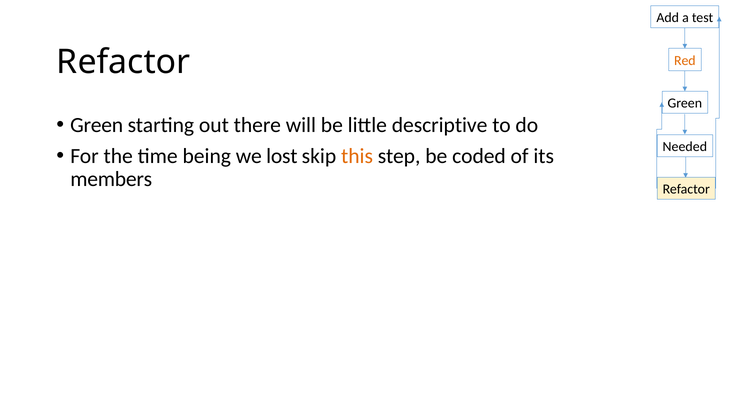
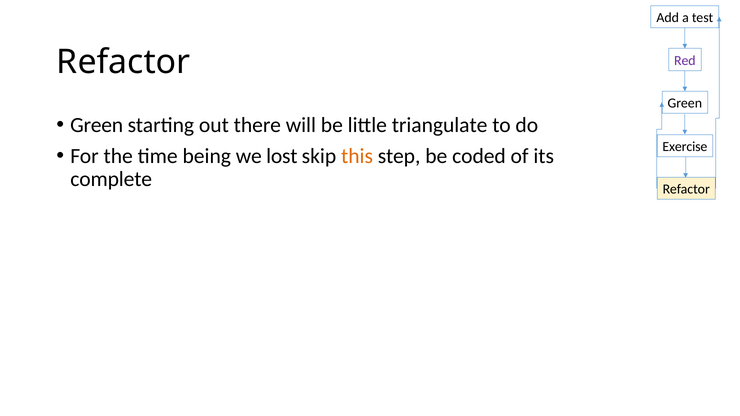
Red colour: orange -> purple
descriptive: descriptive -> triangulate
Needed: Needed -> Exercise
members: members -> complete
